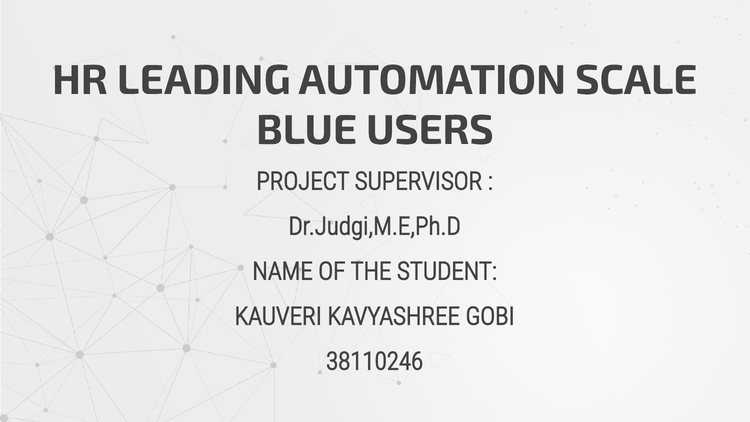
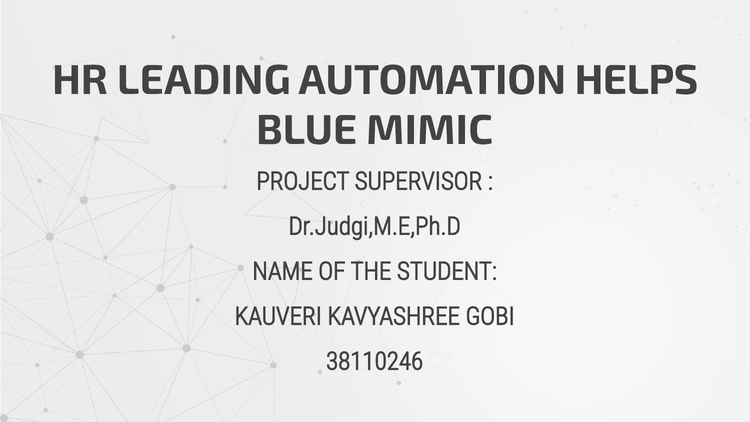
SCALE: SCALE -> HELPS
USERS: USERS -> MIMIC
